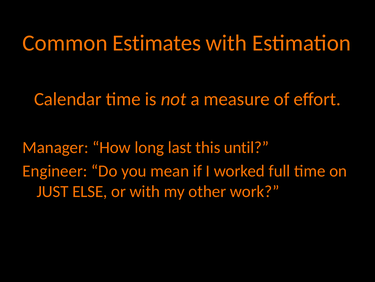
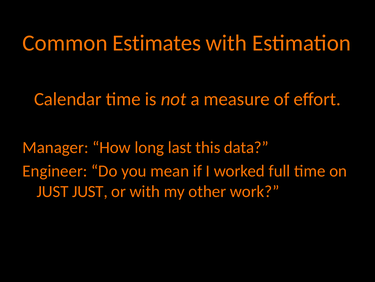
until: until -> data
JUST ELSE: ELSE -> JUST
